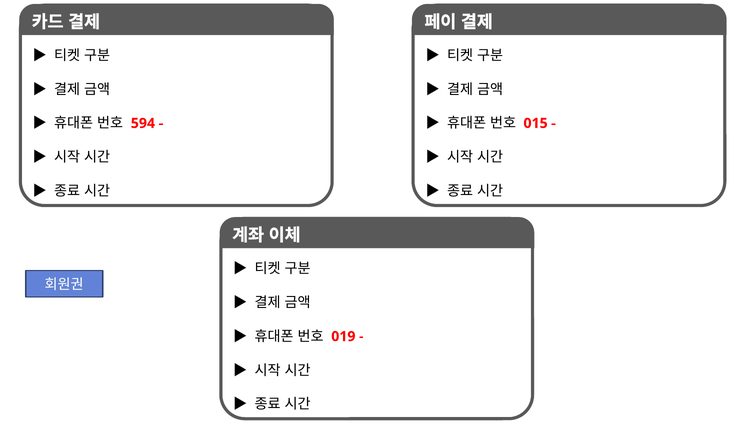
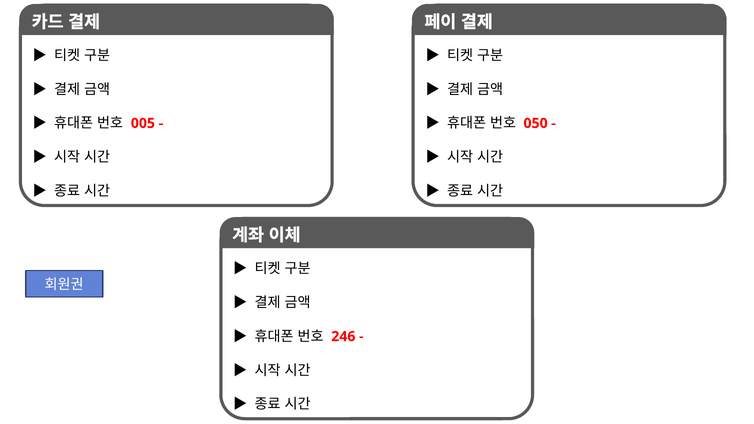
594: 594 -> 005
015: 015 -> 050
019: 019 -> 246
